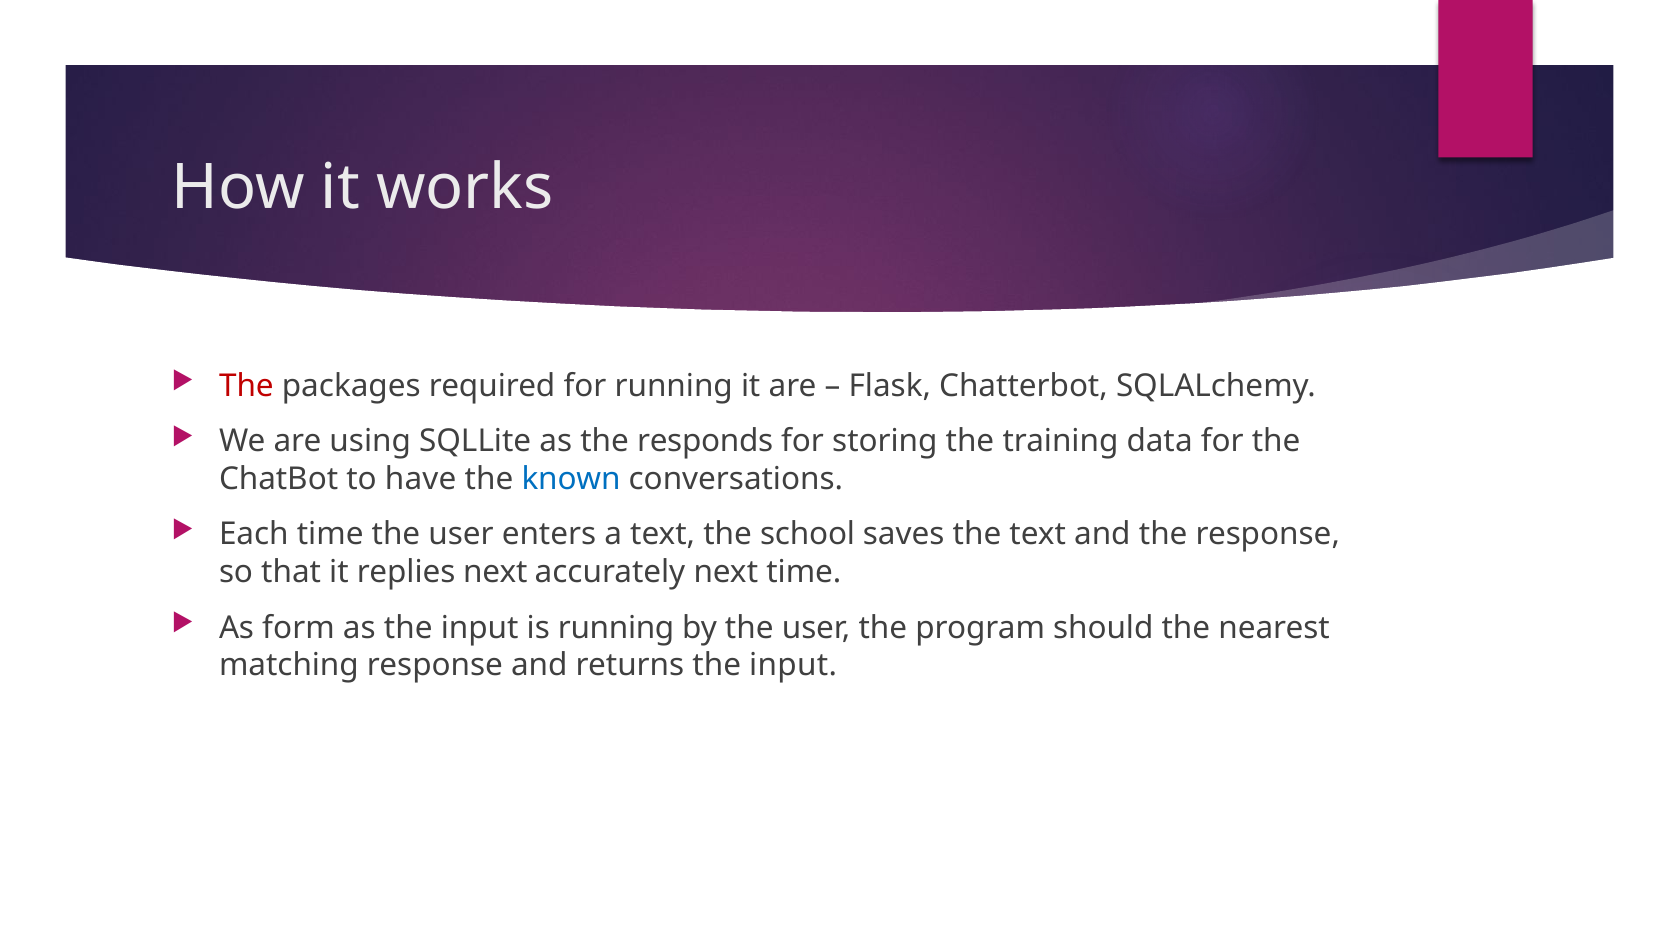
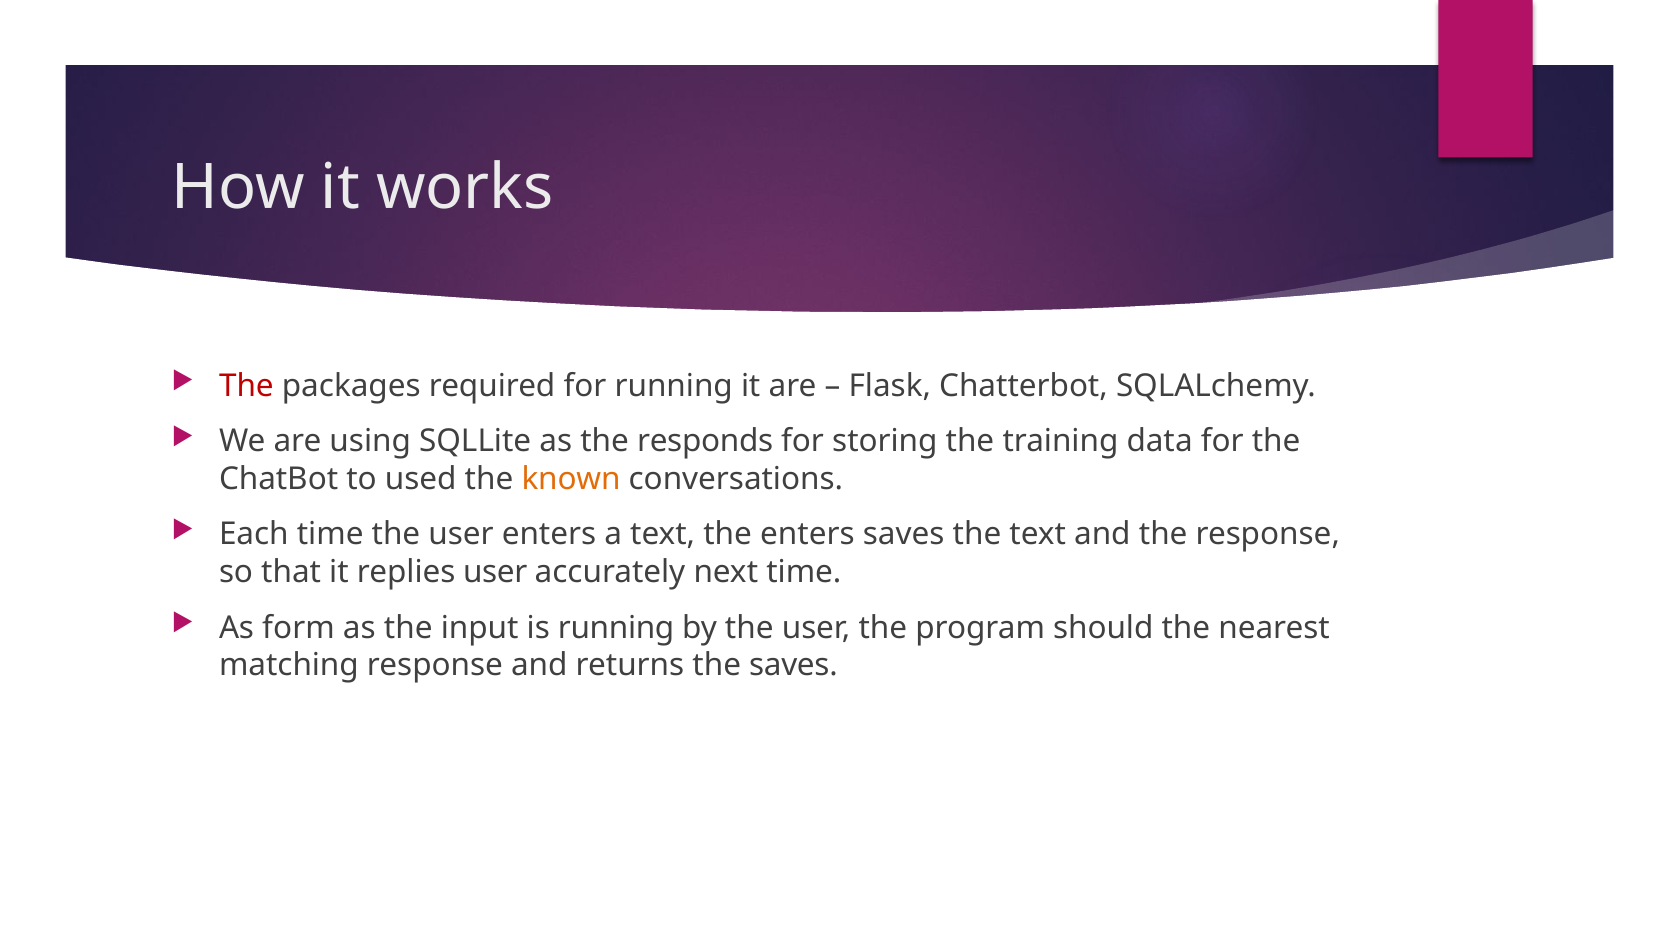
have: have -> used
known colour: blue -> orange
the school: school -> enters
replies next: next -> user
returns the input: input -> saves
